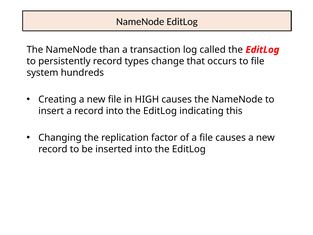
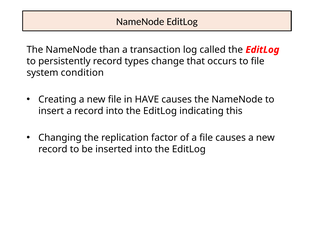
hundreds: hundreds -> condition
HIGH: HIGH -> HAVE
